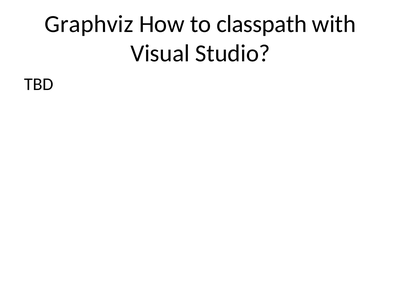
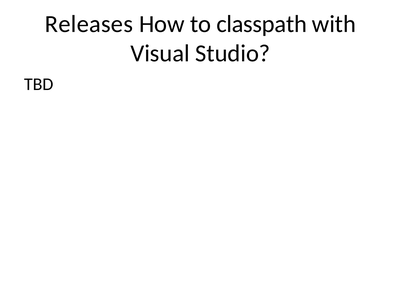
Graphviz: Graphviz -> Releases
